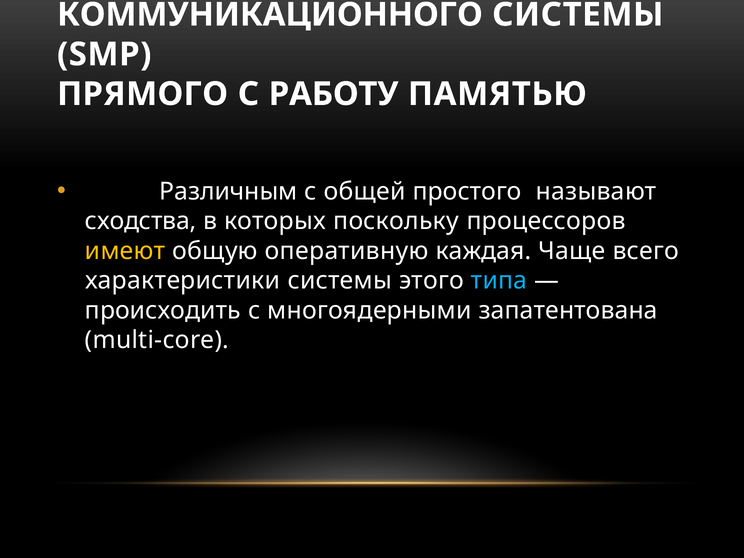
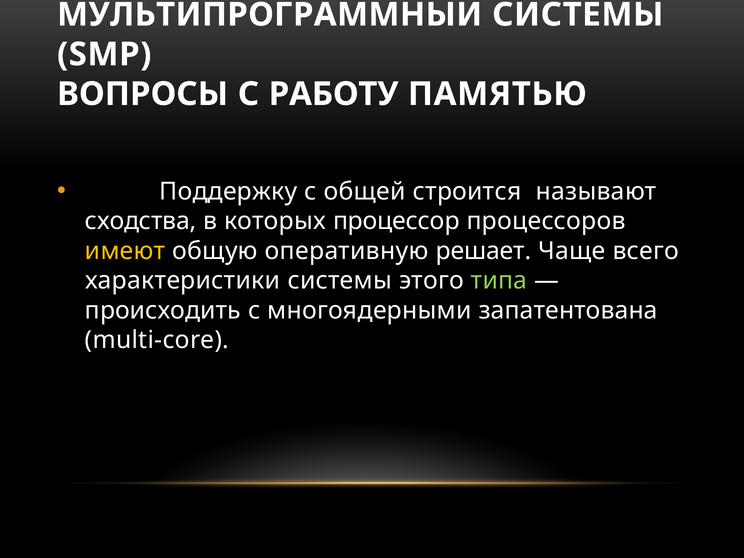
КОММУНИКАЦИОННОГО: КОММУНИКАЦИОННОГО -> МУЛЬТИПРОГРАММНЫЙ
ПРЯМОГО: ПРЯМОГО -> ВОПРОСЫ
Различным: Различным -> Поддержку
простого: простого -> строится
поскольку: поскольку -> процессор
каждая: каждая -> решает
типа colour: light blue -> light green
